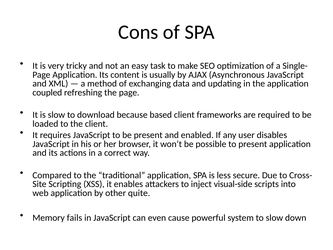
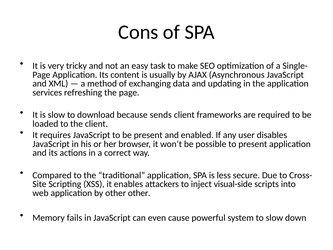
coupled: coupled -> services
based: based -> sends
other quite: quite -> other
